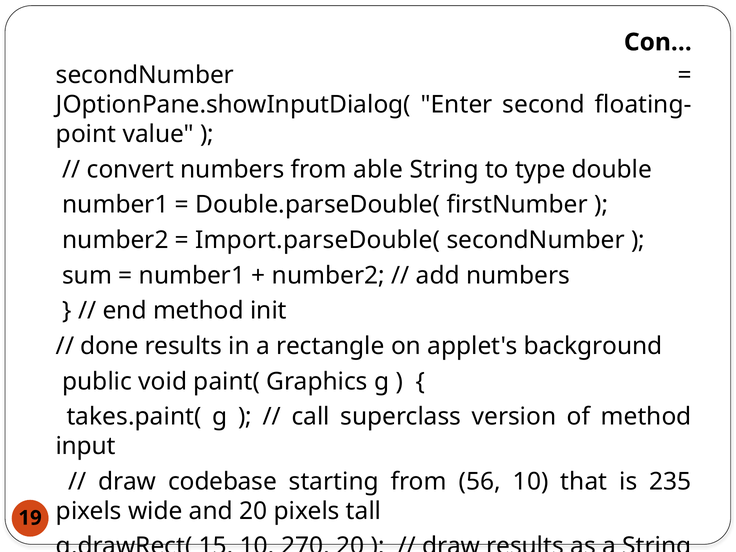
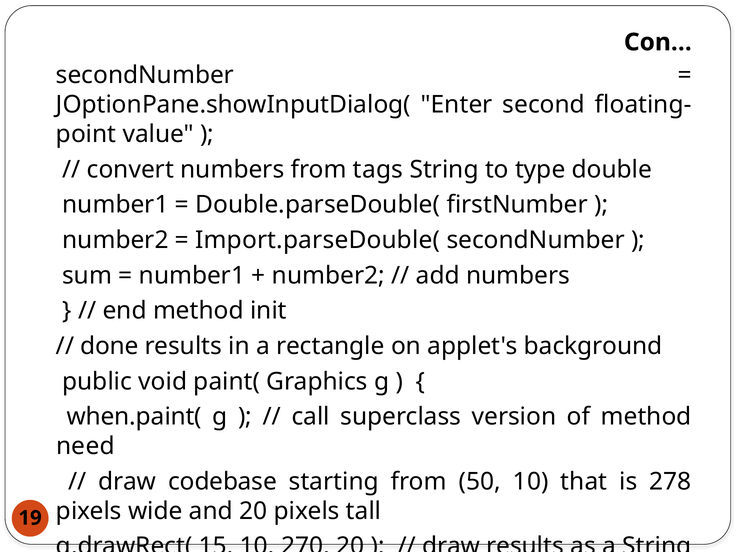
able: able -> tags
takes.paint(: takes.paint( -> when.paint(
input: input -> need
56: 56 -> 50
235: 235 -> 278
